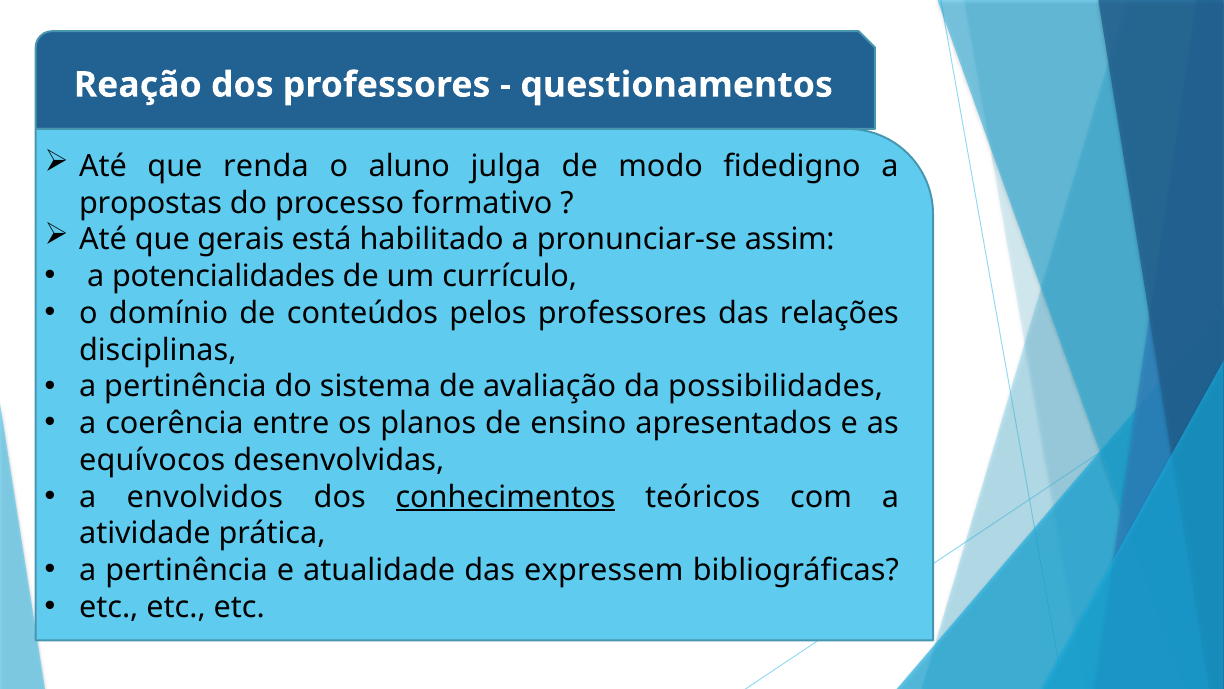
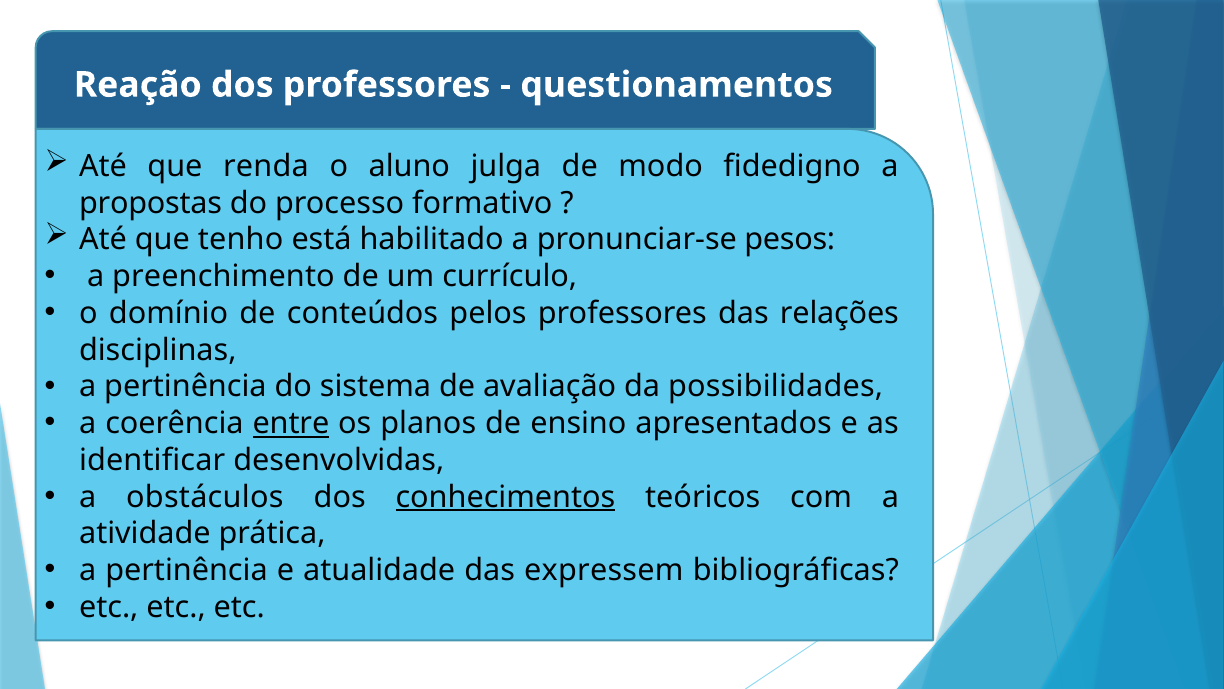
gerais: gerais -> tenho
assim: assim -> pesos
potencialidades: potencialidades -> preenchimento
entre underline: none -> present
equívocos: equívocos -> identificar
envolvidos: envolvidos -> obstáculos
